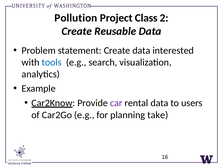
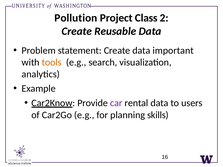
interested: interested -> important
tools colour: blue -> orange
take: take -> skills
